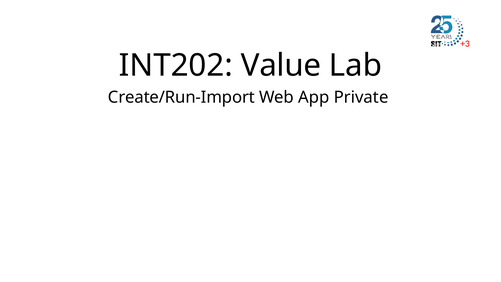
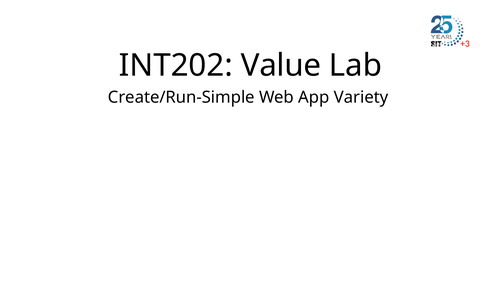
Create/Run-Import: Create/Run-Import -> Create/Run-Simple
Private: Private -> Variety
